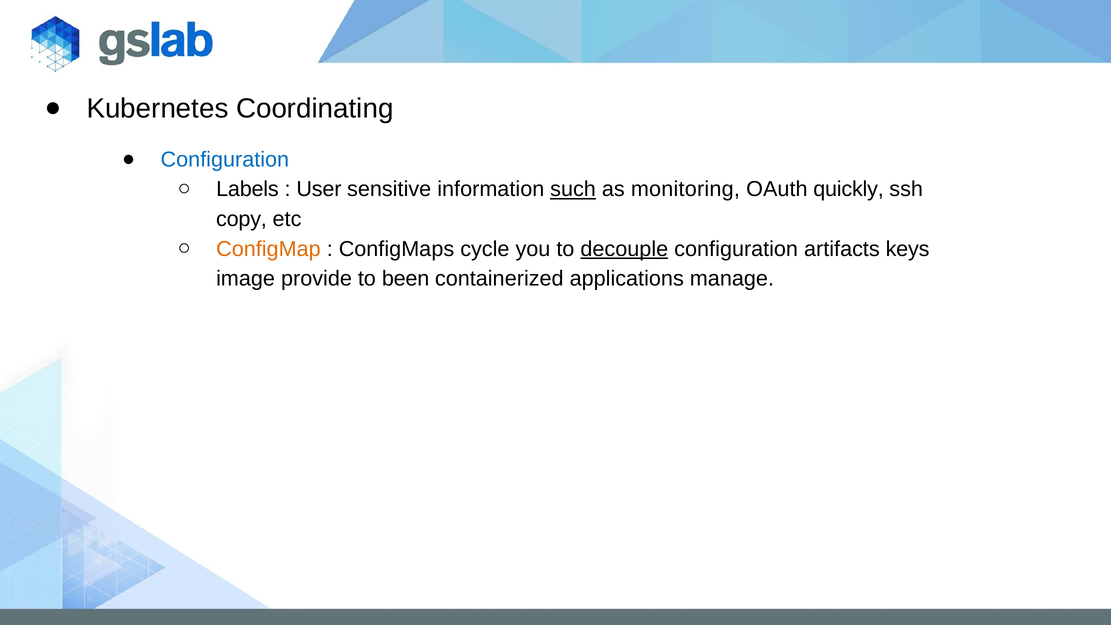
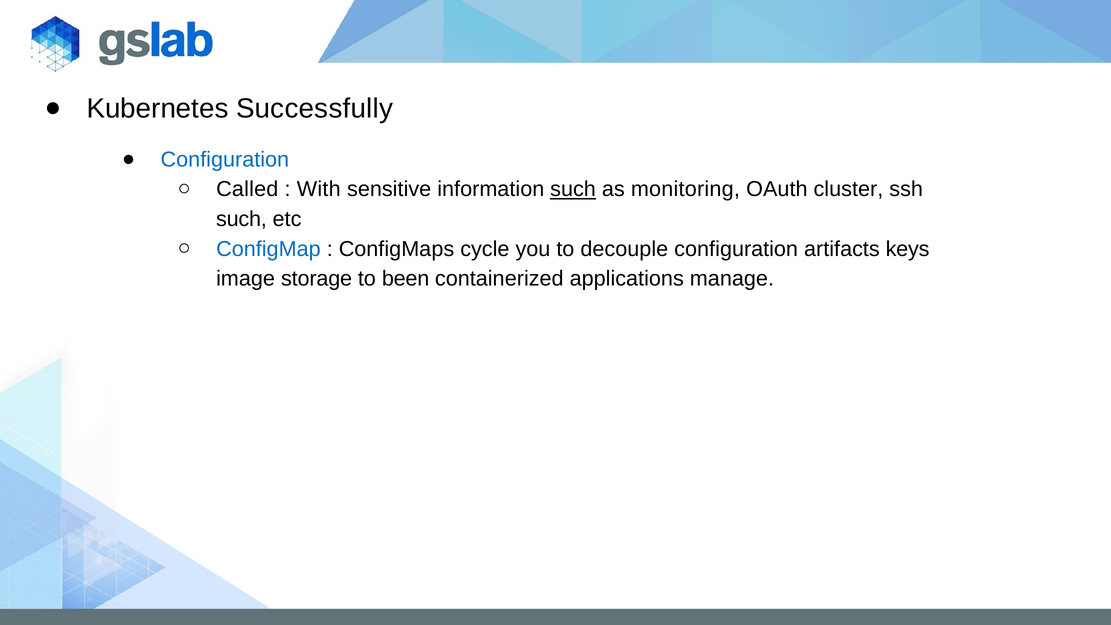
Coordinating: Coordinating -> Successfully
Labels: Labels -> Called
User: User -> With
quickly: quickly -> cluster
copy at (241, 219): copy -> such
ConfigMap colour: orange -> blue
decouple underline: present -> none
provide: provide -> storage
